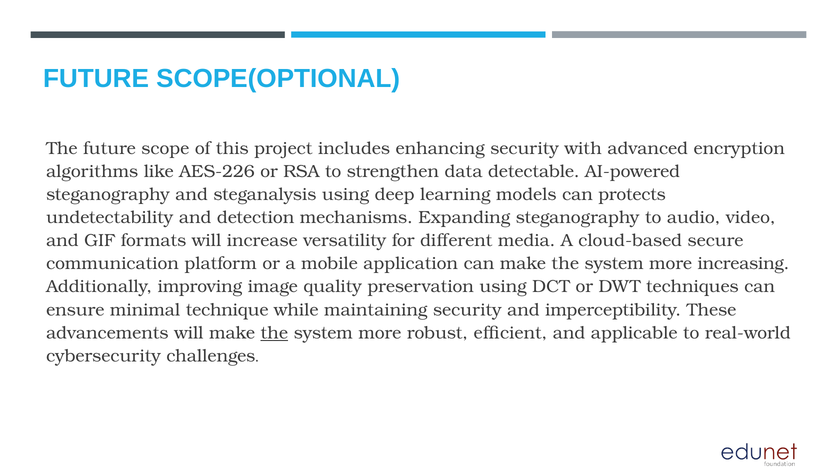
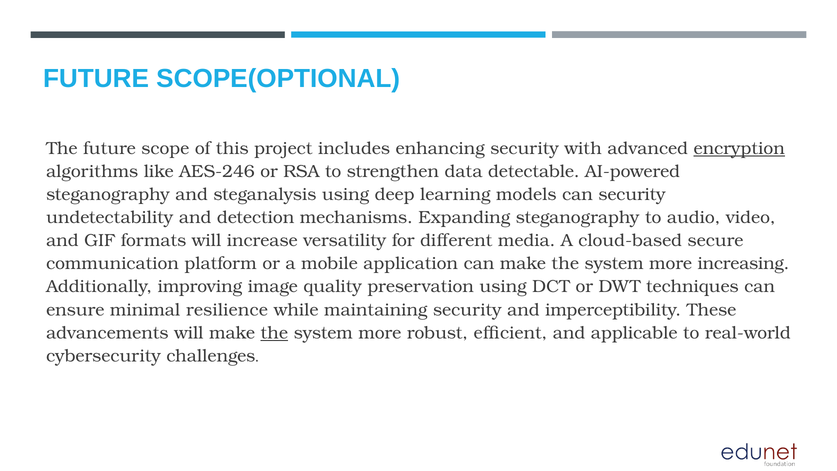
encryption underline: none -> present
AES-226: AES-226 -> AES-246
can protects: protects -> security
technique: technique -> resilience
